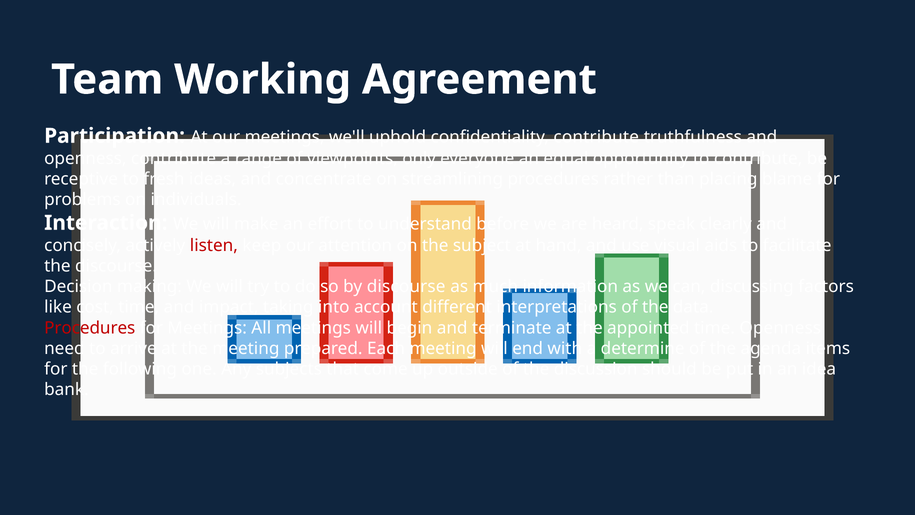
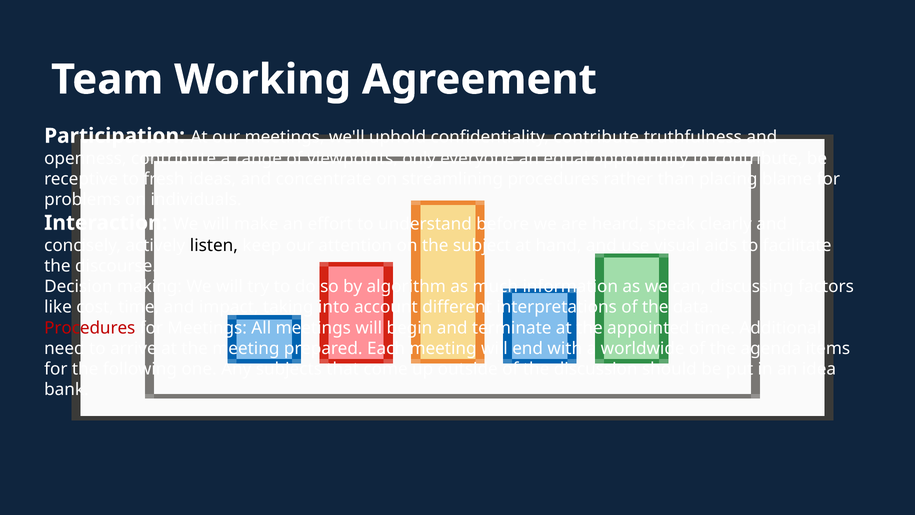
listen colour: red -> black
by discourse: discourse -> algorithm
time Openness: Openness -> Additional
determine: determine -> worldwide
